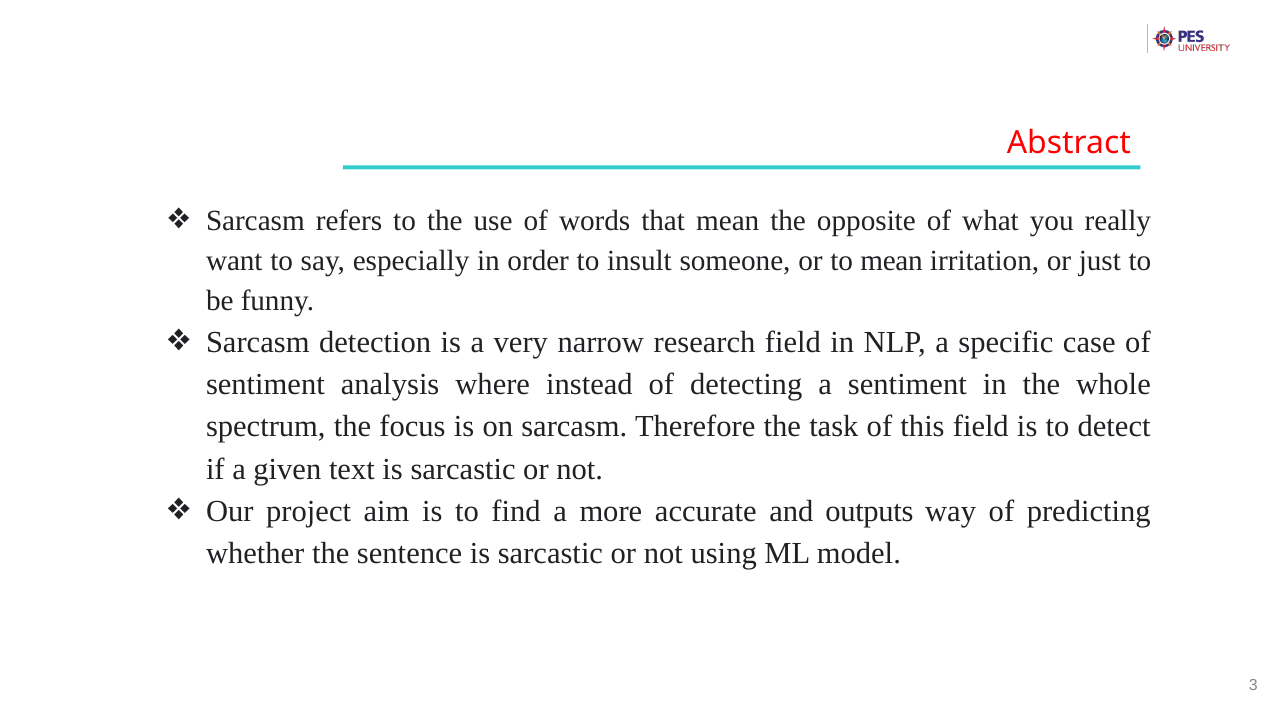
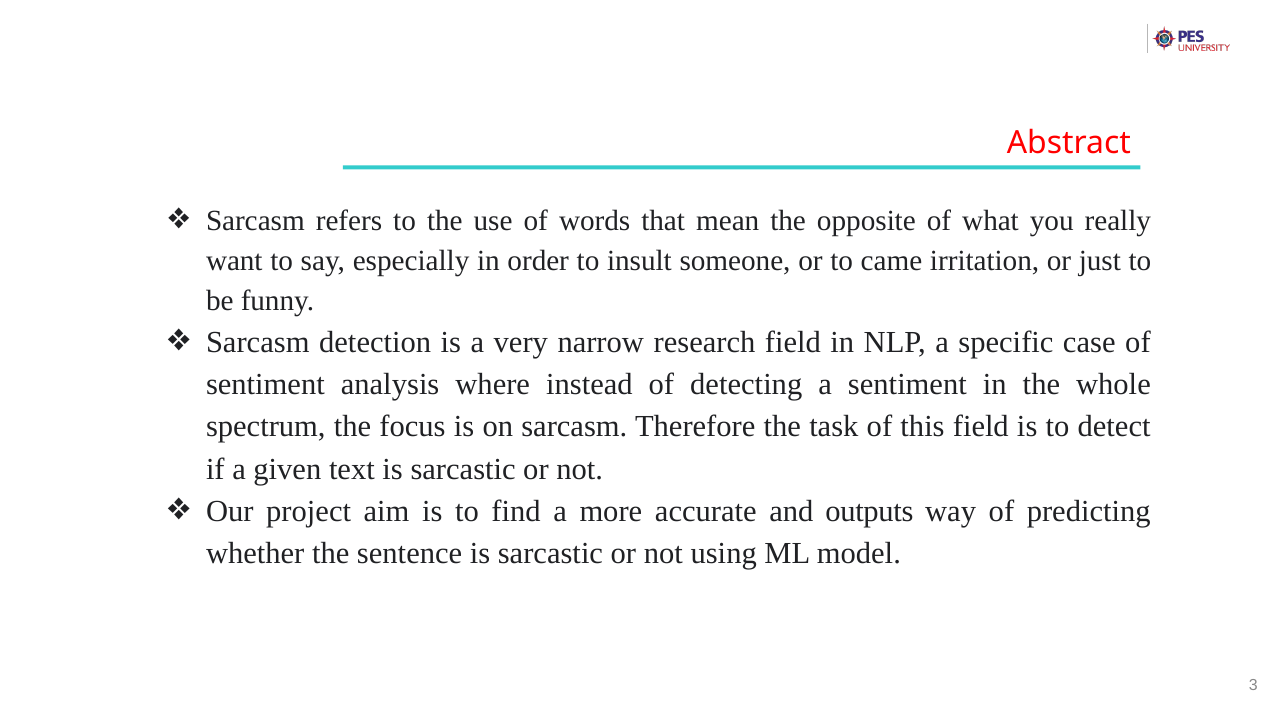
to mean: mean -> came
